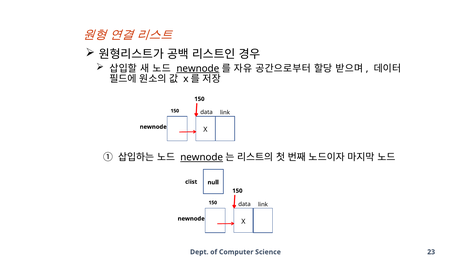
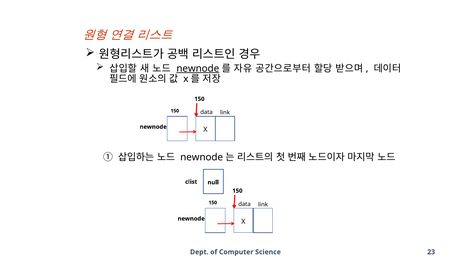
newnode at (202, 157) underline: present -> none
